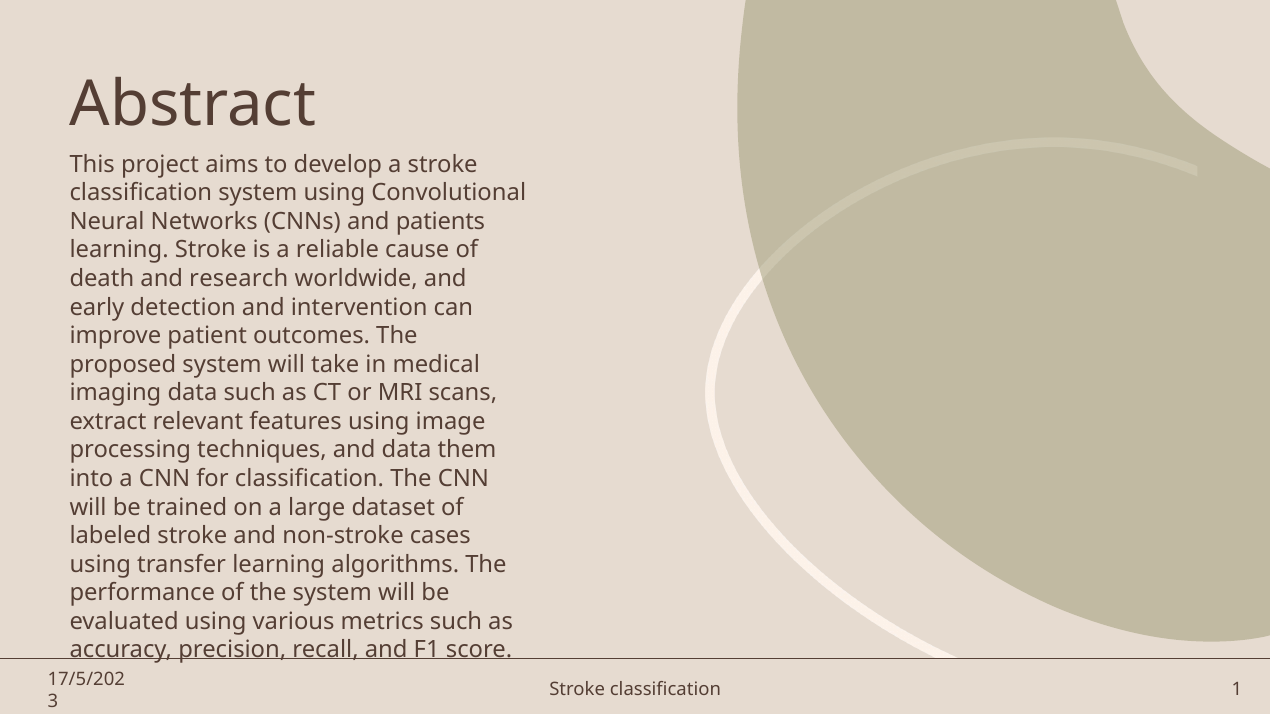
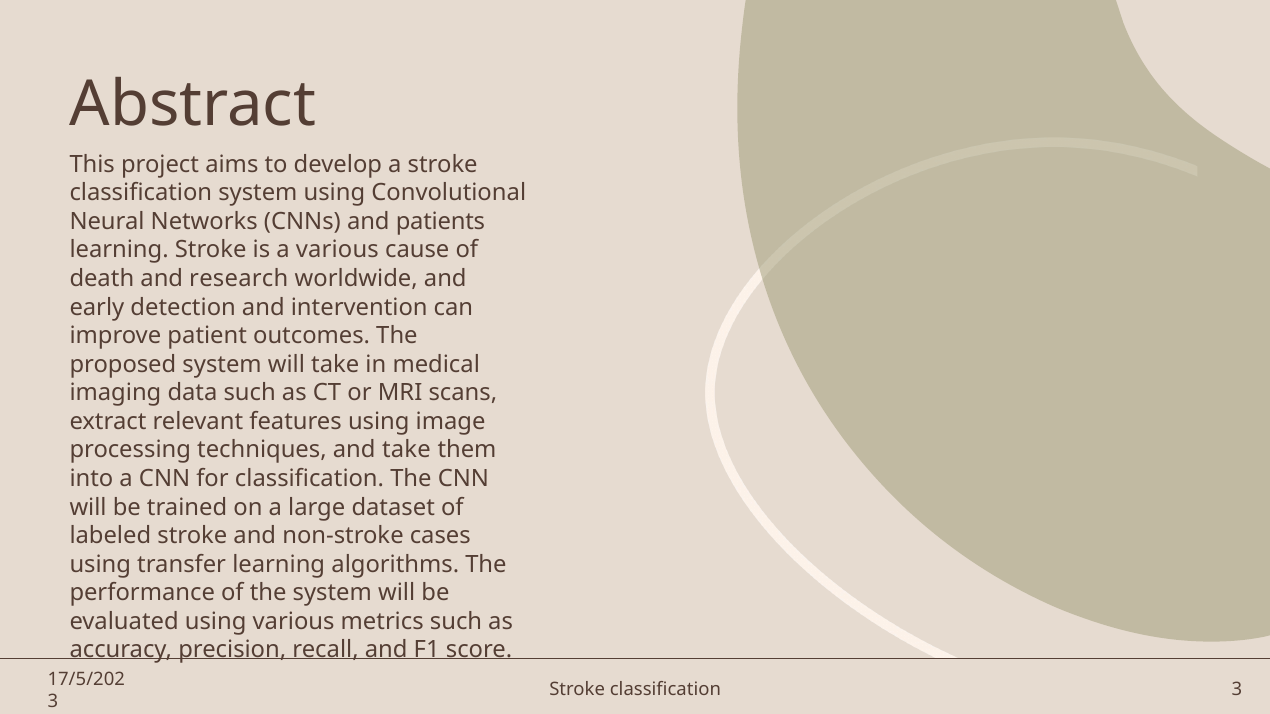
a reliable: reliable -> various
and data: data -> take
classification 1: 1 -> 3
